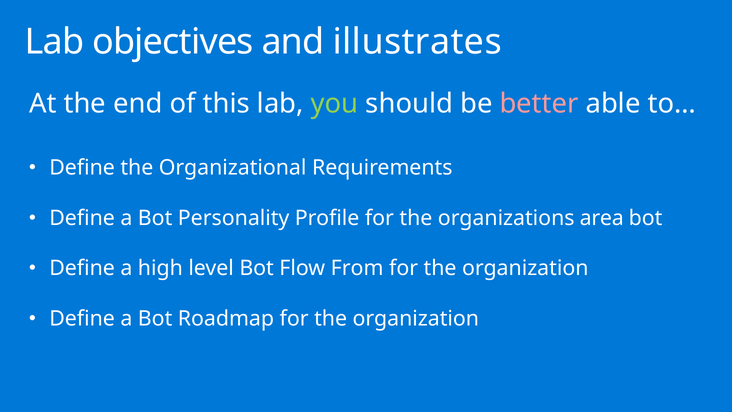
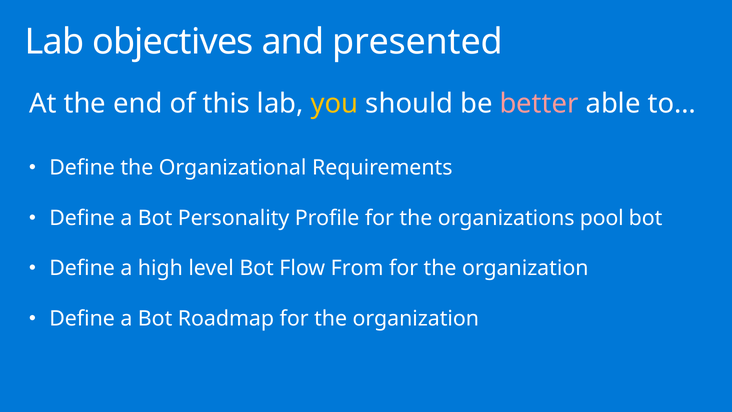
illustrates: illustrates -> presented
you colour: light green -> yellow
area: area -> pool
